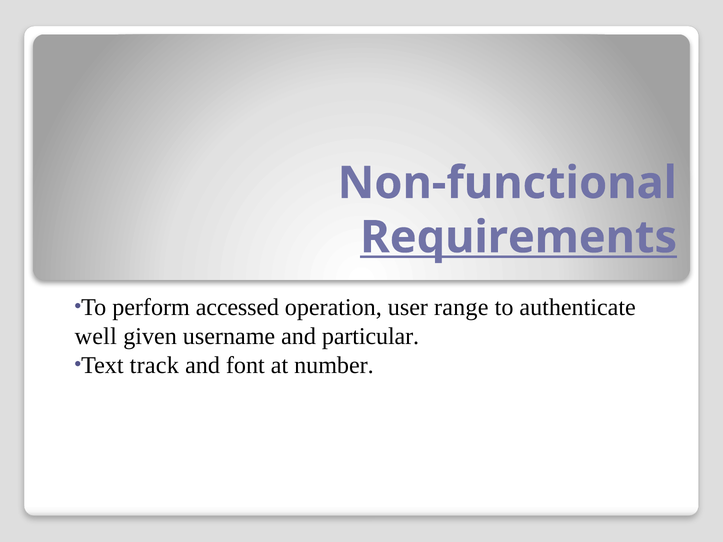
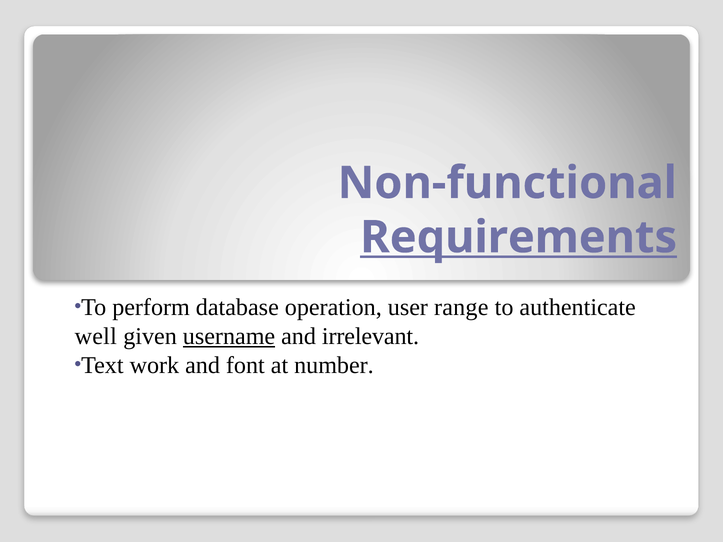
accessed: accessed -> database
username underline: none -> present
particular: particular -> irrelevant
track: track -> work
